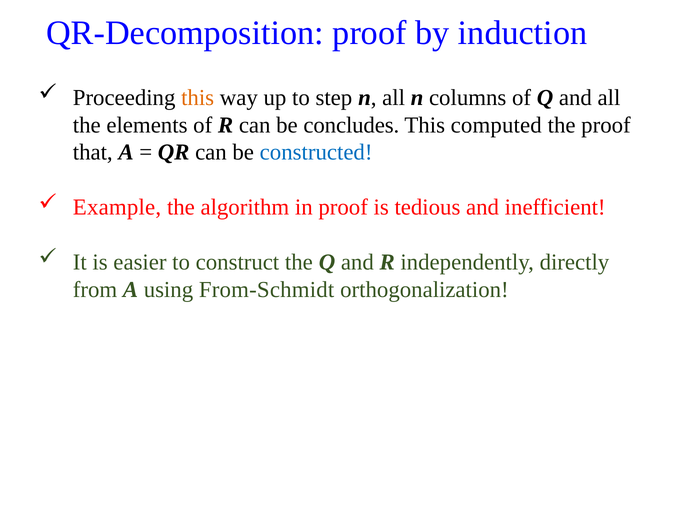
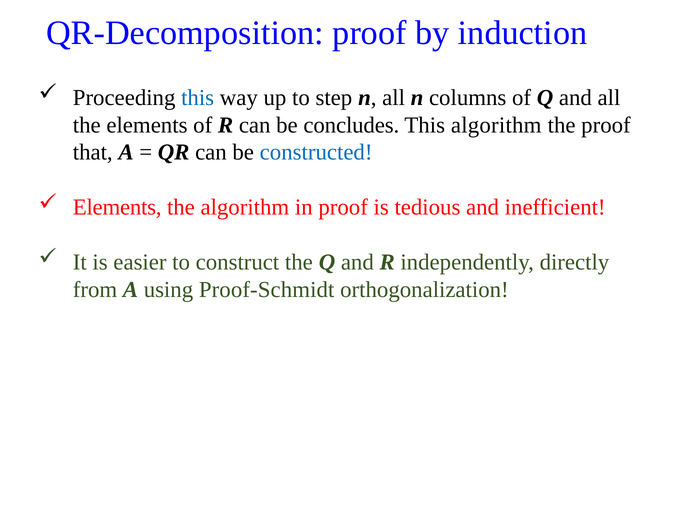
this at (198, 98) colour: orange -> blue
This computed: computed -> algorithm
Example at (117, 207): Example -> Elements
From-Schmidt: From-Schmidt -> Proof-Schmidt
